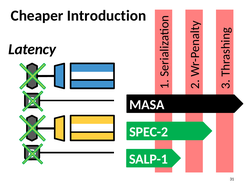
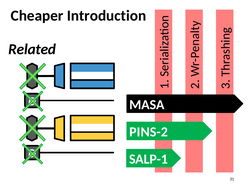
Latency: Latency -> Related
SPEC-2: SPEC-2 -> PINS-2
